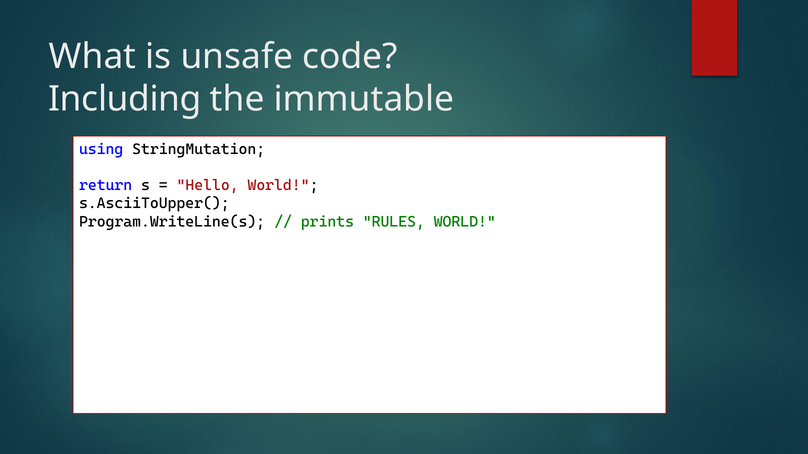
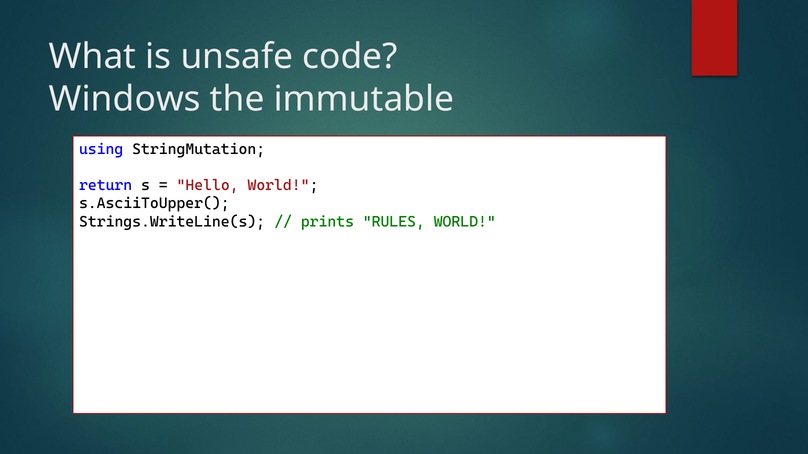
Including: Including -> Windows
Program.WriteLine(s: Program.WriteLine(s -> Strings.WriteLine(s
